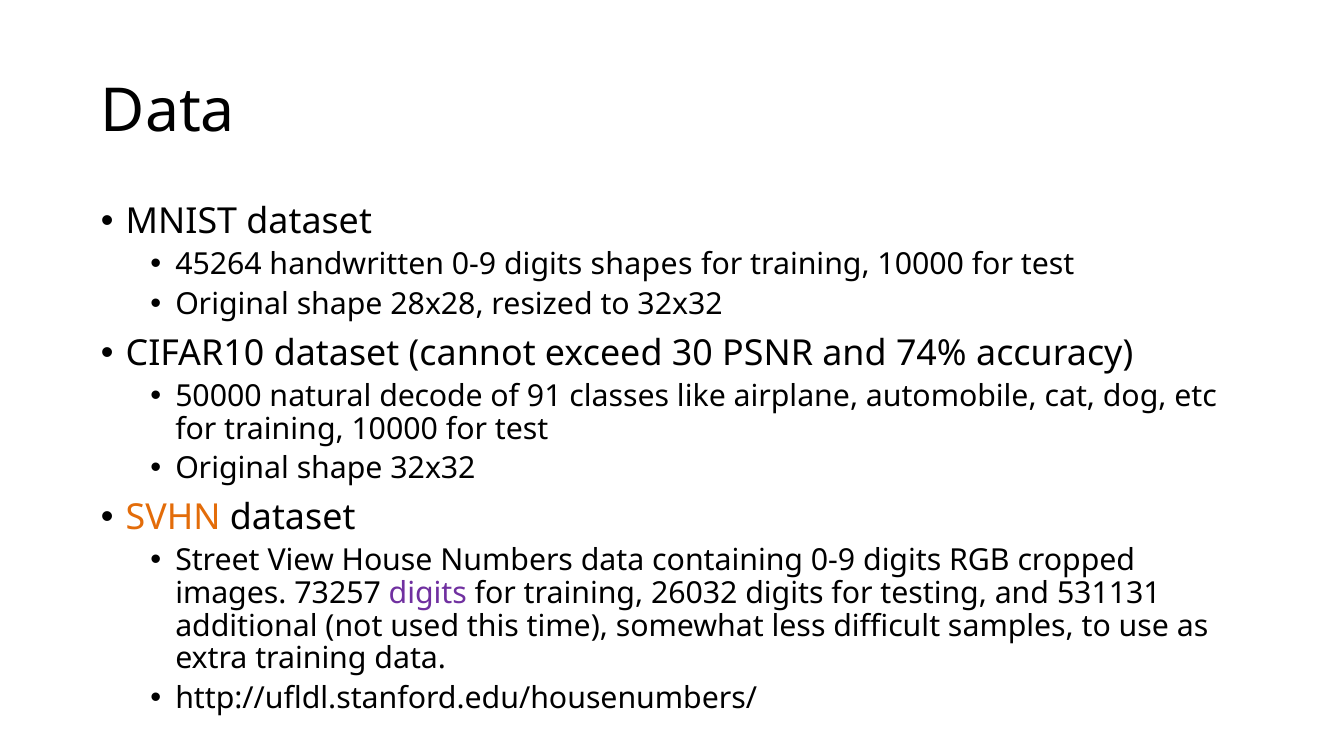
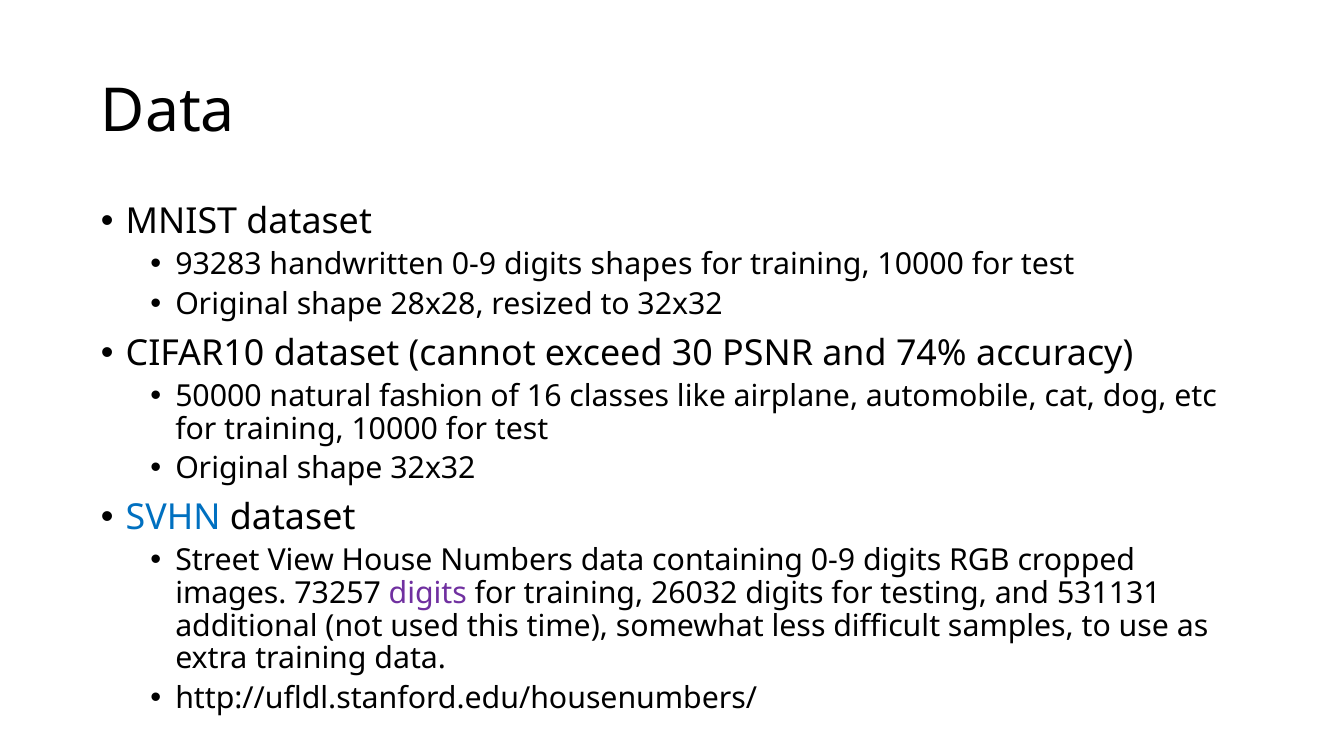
45264: 45264 -> 93283
decode: decode -> fashion
91: 91 -> 16
SVHN colour: orange -> blue
